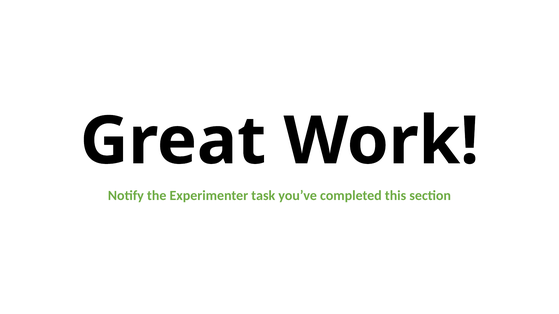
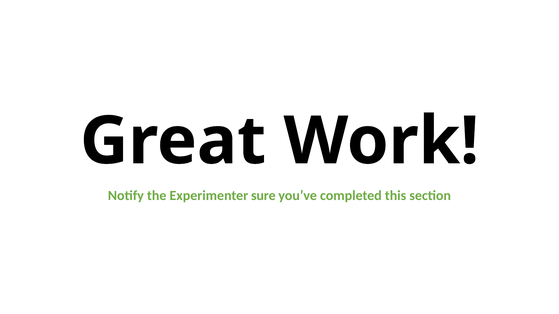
task: task -> sure
